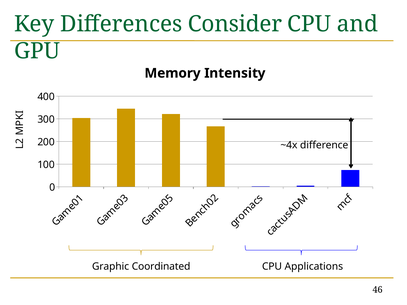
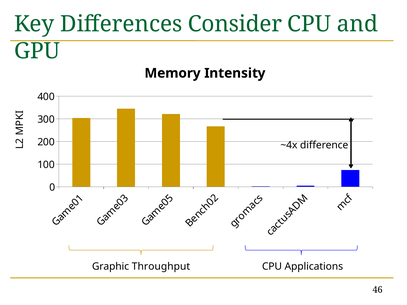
Coordinated: Coordinated -> Throughput
